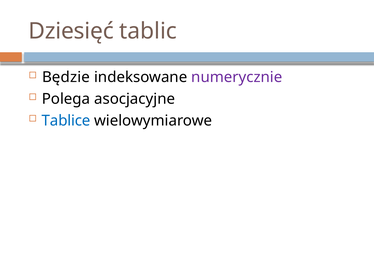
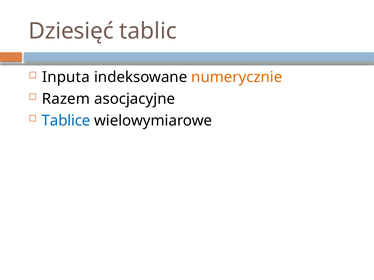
Będzie: Będzie -> Inputa
numerycznie colour: purple -> orange
Polega: Polega -> Razem
